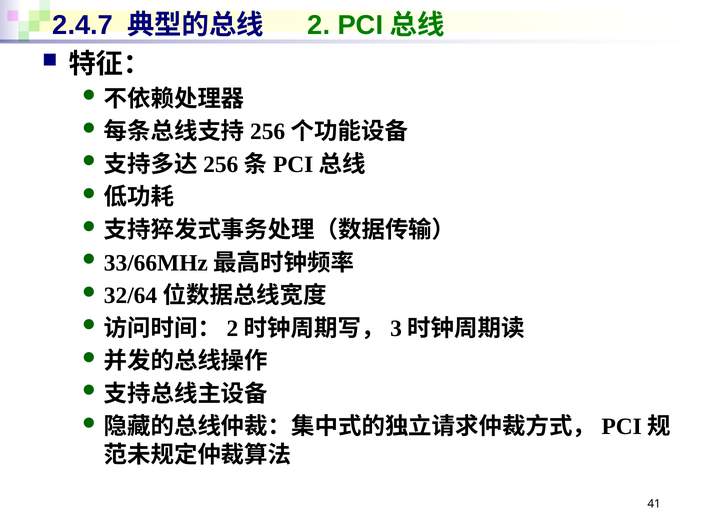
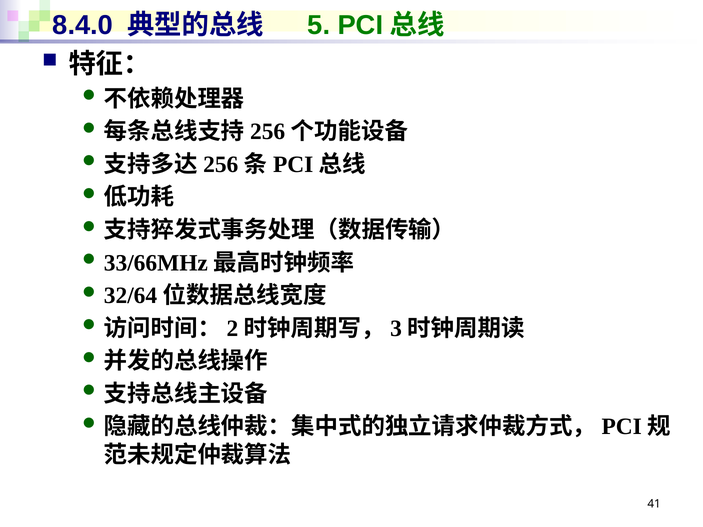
2.4.7: 2.4.7 -> 8.4.0
2: 2 -> 5
